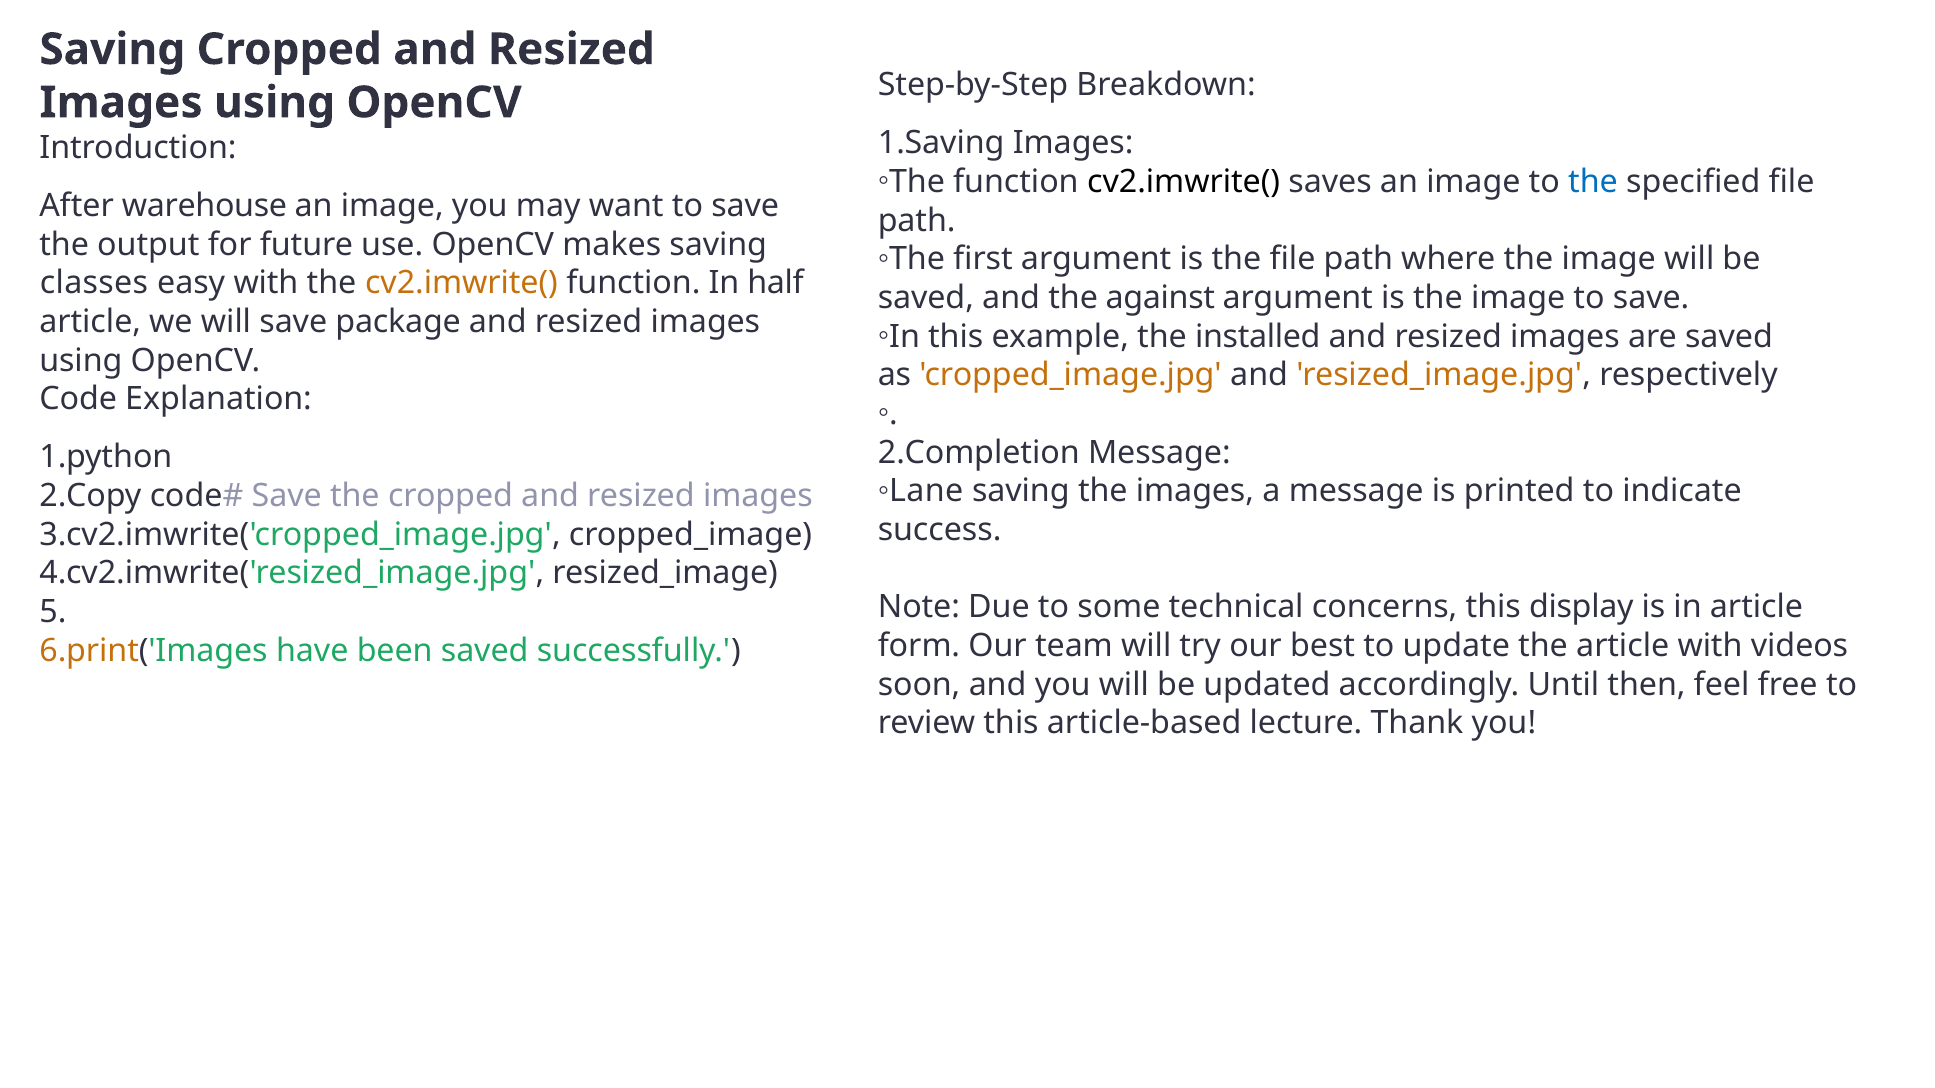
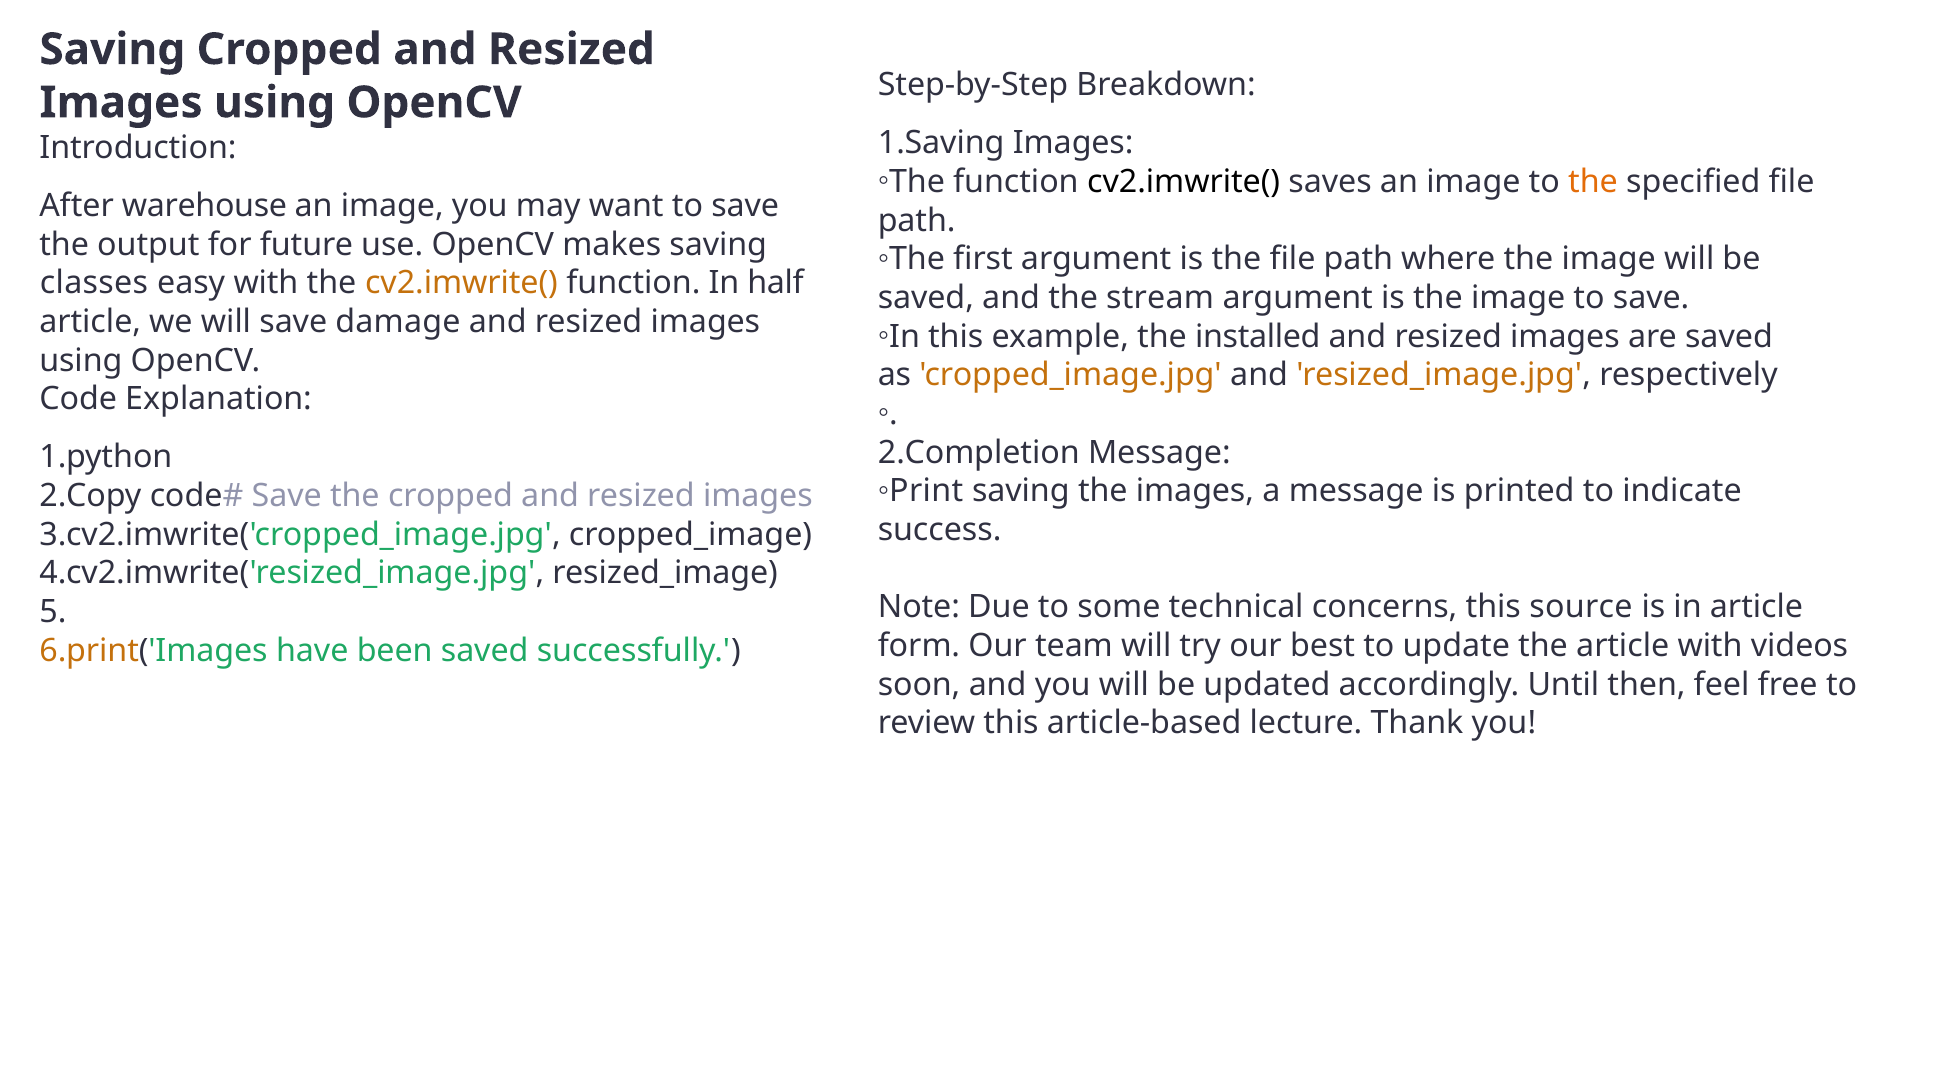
the at (1593, 182) colour: blue -> orange
against: against -> stream
package: package -> damage
Lane: Lane -> Print
display: display -> source
